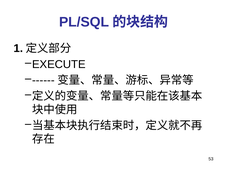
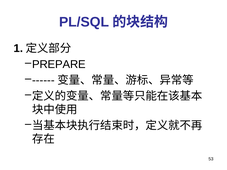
EXECUTE: EXECUTE -> PREPARE
